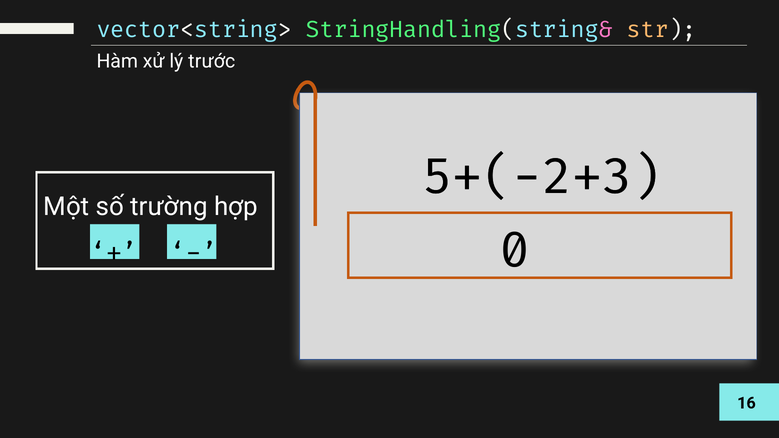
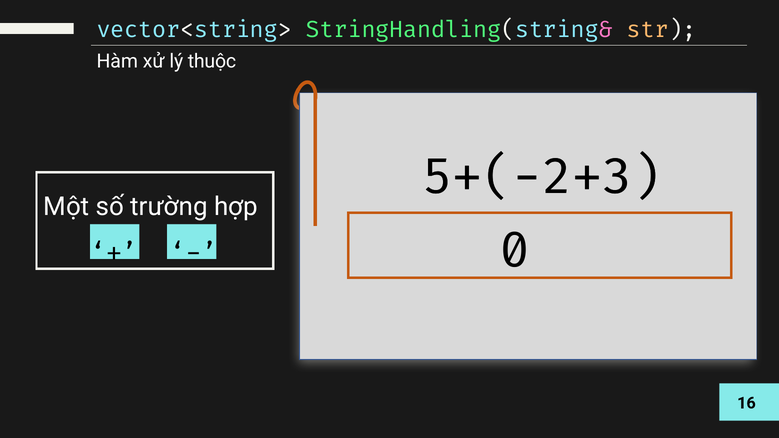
trước: trước -> thuộc
